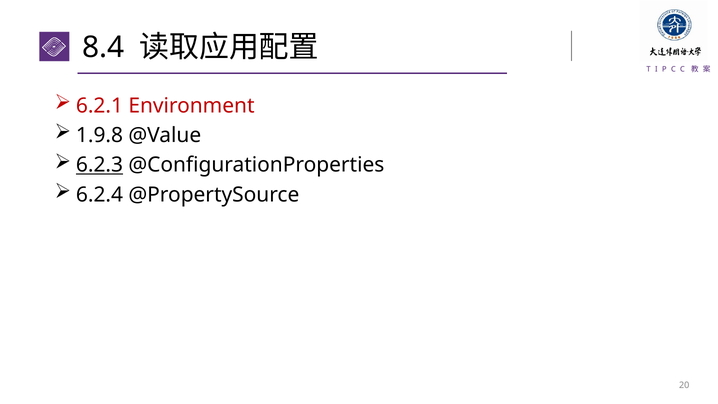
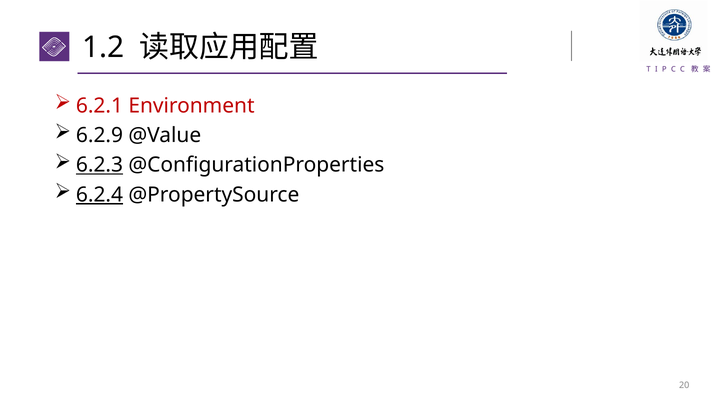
8.4: 8.4 -> 1.2
1.9.8: 1.9.8 -> 6.2.9
6.2.4 underline: none -> present
